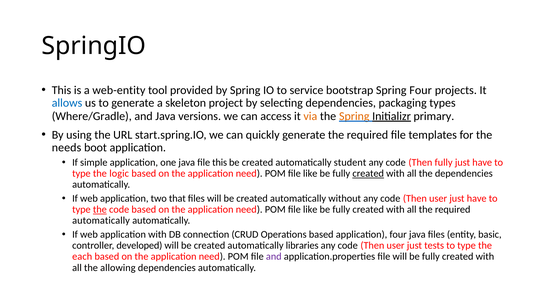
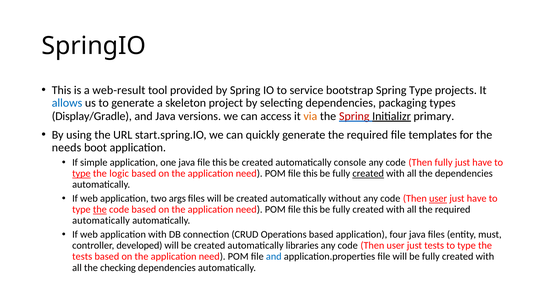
web-entity: web-entity -> web-result
Spring Four: Four -> Type
Where/Gradle: Where/Gradle -> Display/Gradle
Spring at (354, 116) colour: orange -> red
student: student -> console
type at (81, 173) underline: none -> present
like at (310, 173): like -> this
that: that -> args
user at (438, 198) underline: none -> present
like at (310, 209): like -> this
basic: basic -> must
each at (82, 256): each -> tests
and at (274, 256) colour: purple -> blue
allowing: allowing -> checking
